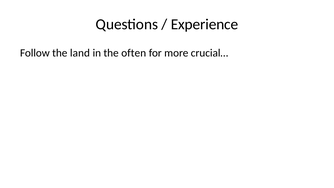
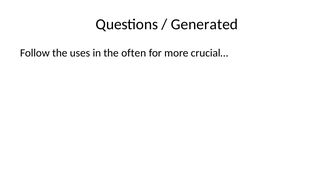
Experience: Experience -> Generated
land: land -> uses
